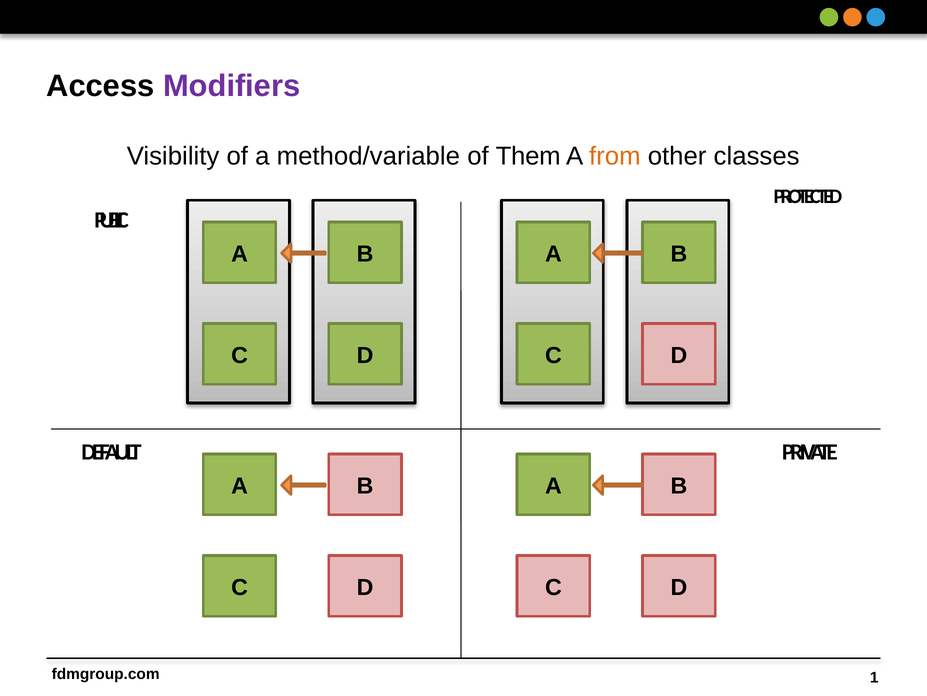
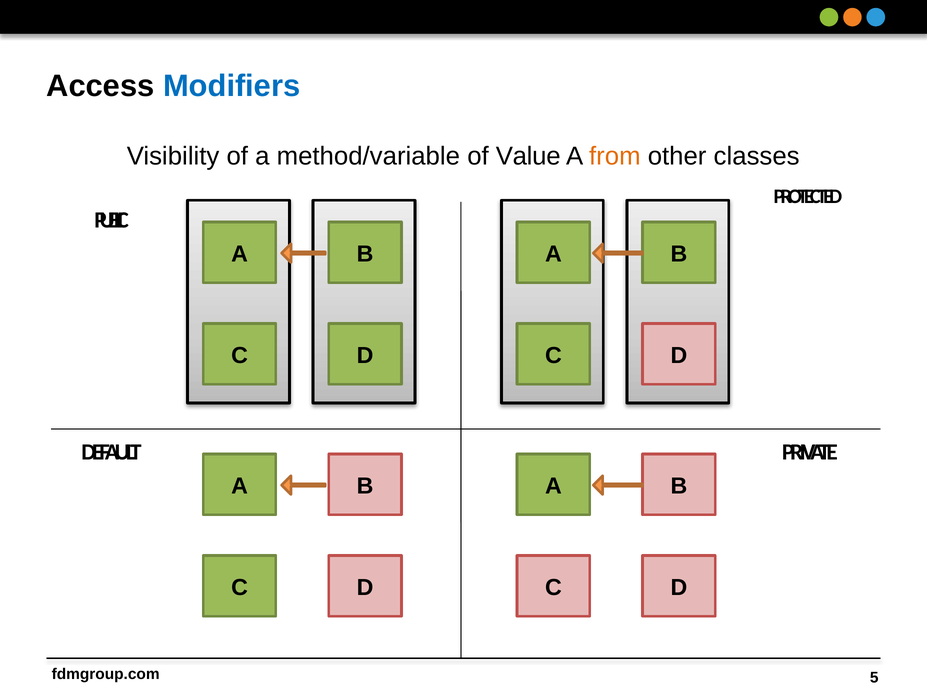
Modifiers colour: purple -> blue
Them: Them -> Value
1: 1 -> 5
